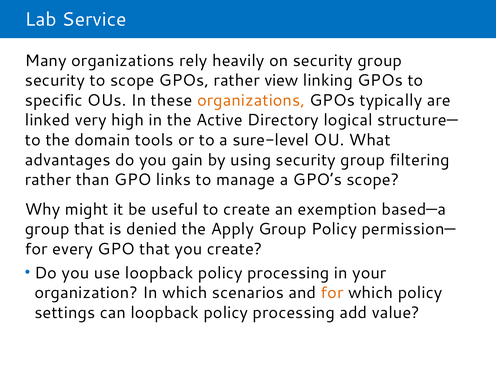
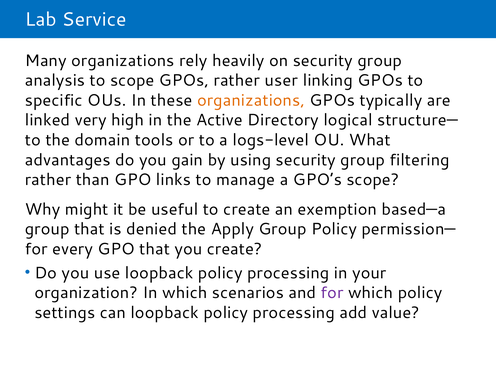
security at (55, 81): security -> analysis
view: view -> user
sure-level: sure-level -> logs-level
for at (332, 293) colour: orange -> purple
